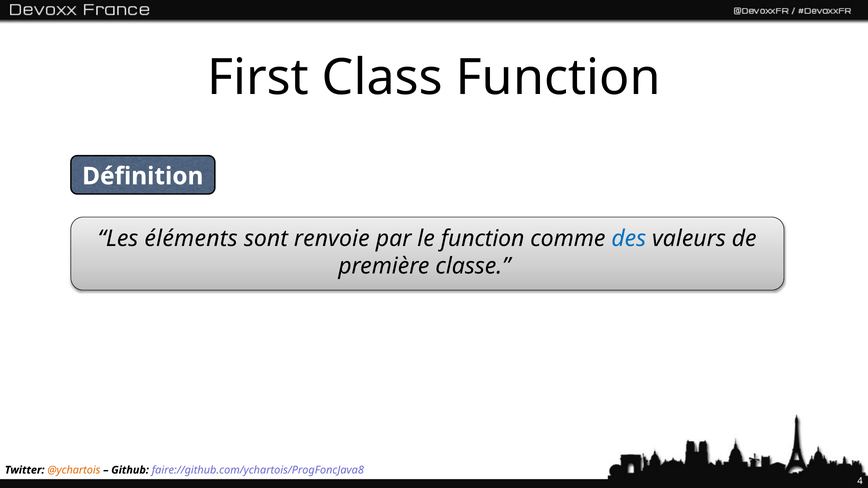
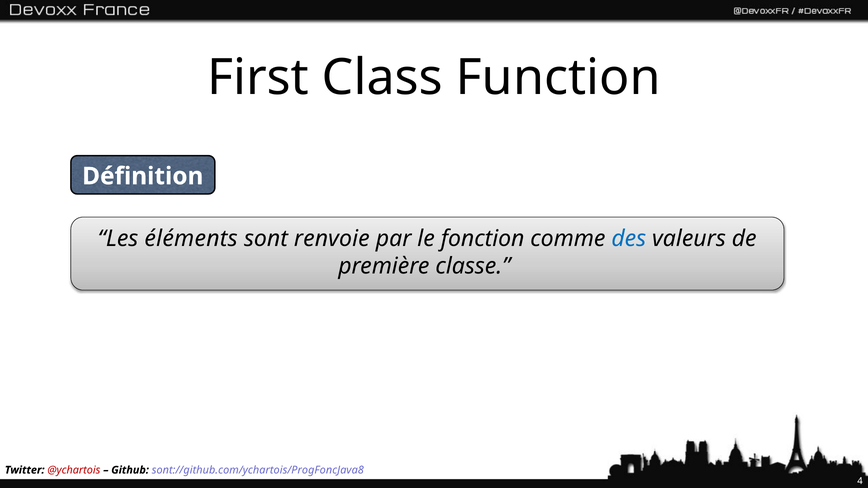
le function: function -> fonction
@ychartois colour: orange -> red
faire://github.com/ychartois/ProgFoncJava8: faire://github.com/ychartois/ProgFoncJava8 -> sont://github.com/ychartois/ProgFoncJava8
